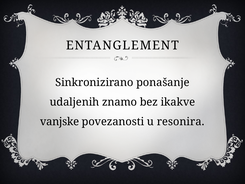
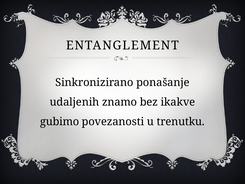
vanjske: vanjske -> gubimo
resonira: resonira -> trenutku
